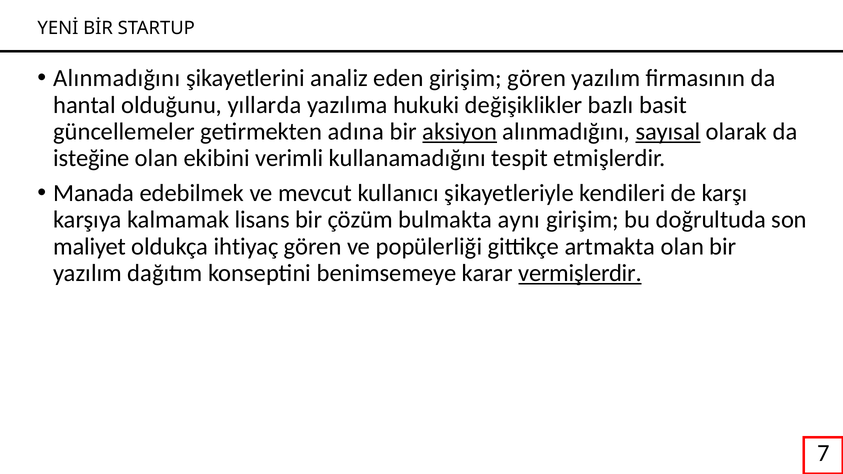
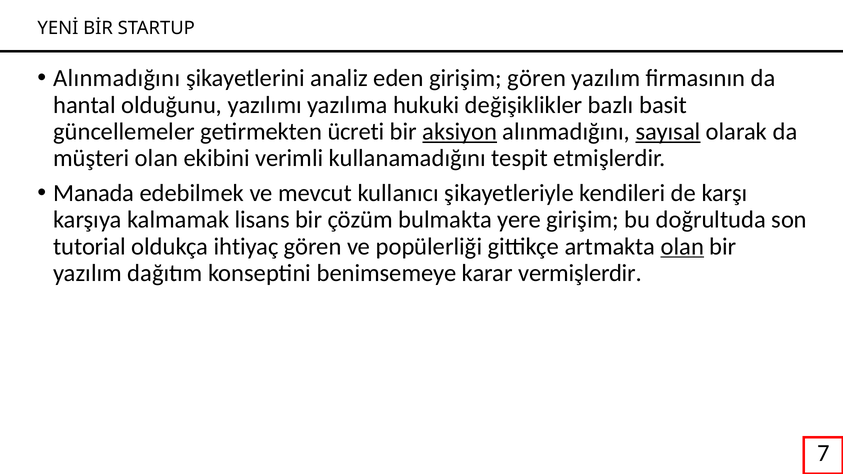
yıllarda: yıllarda -> yazılımı
adına: adına -> ücreti
isteğine: isteğine -> müşteri
aynı: aynı -> yere
maliyet: maliyet -> tutorial
olan at (682, 247) underline: none -> present
vermişlerdir underline: present -> none
